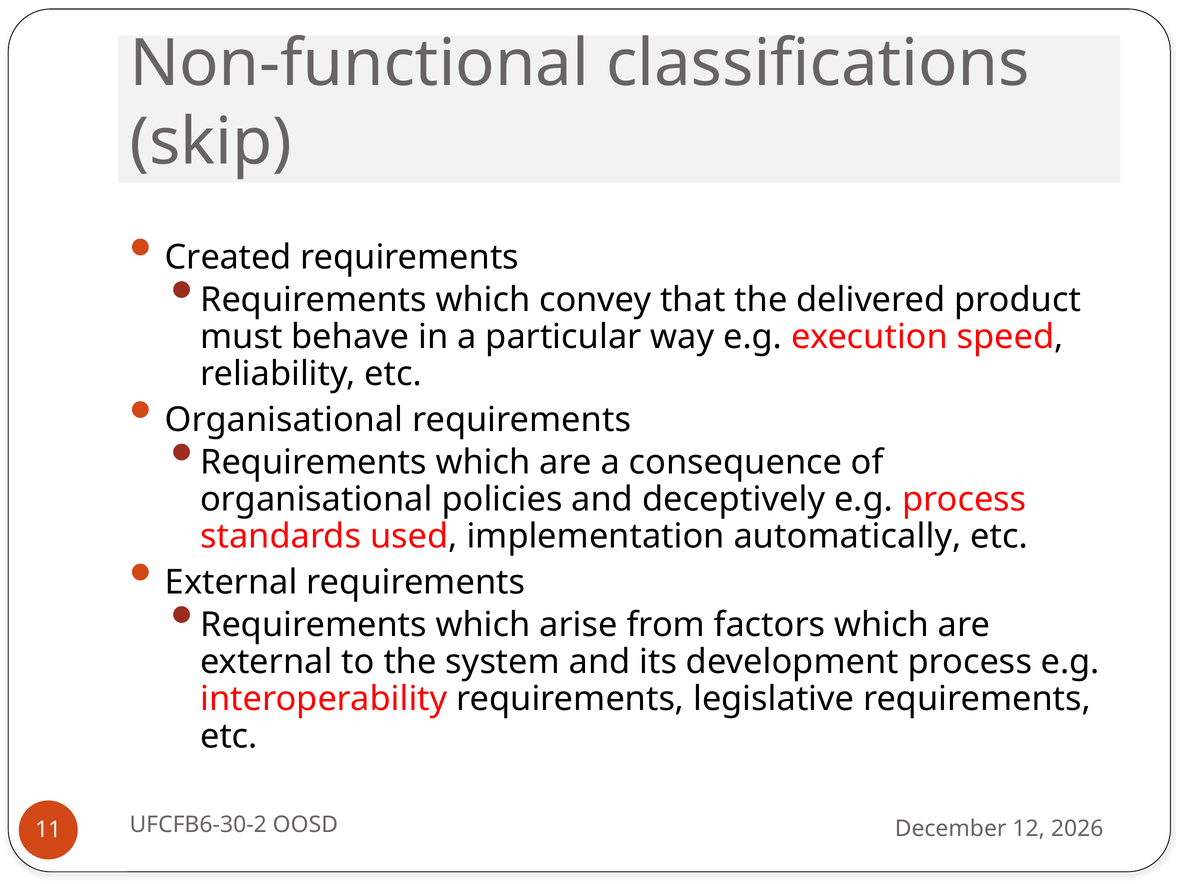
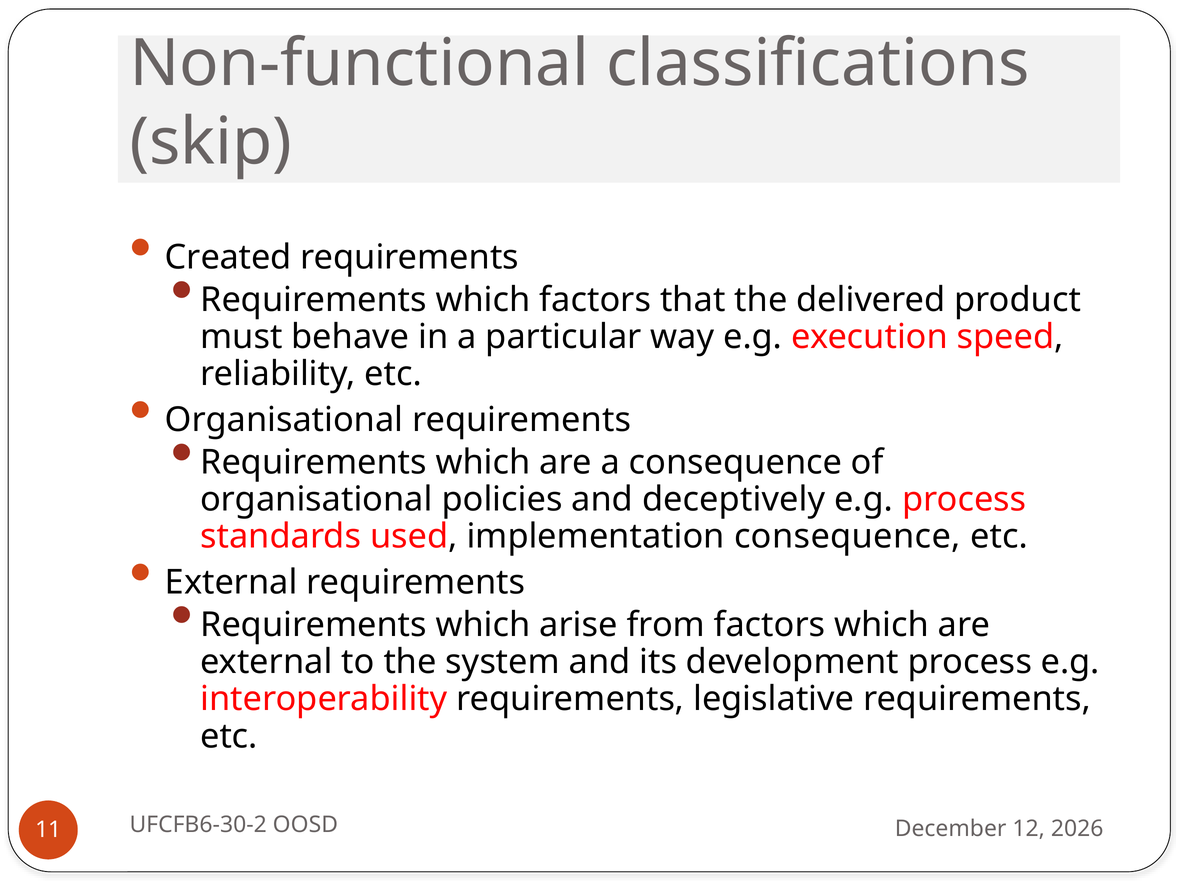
which convey: convey -> factors
implementation automatically: automatically -> consequence
